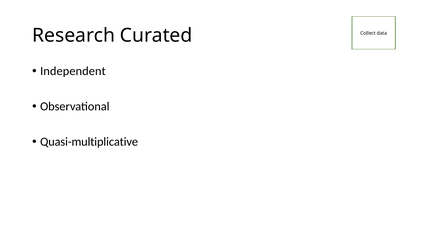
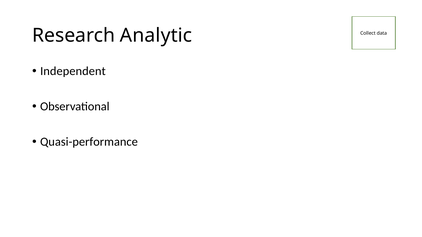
Curated: Curated -> Analytic
Quasi-multiplicative: Quasi-multiplicative -> Quasi-performance
